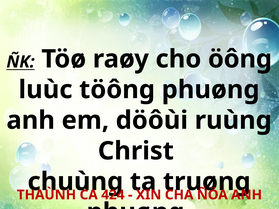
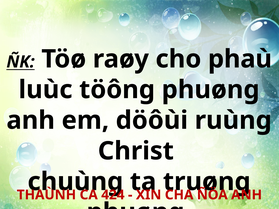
öông: öông -> phaù
